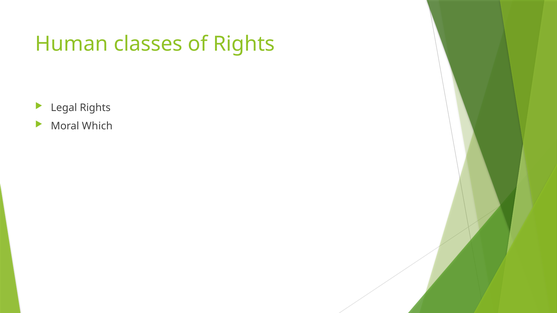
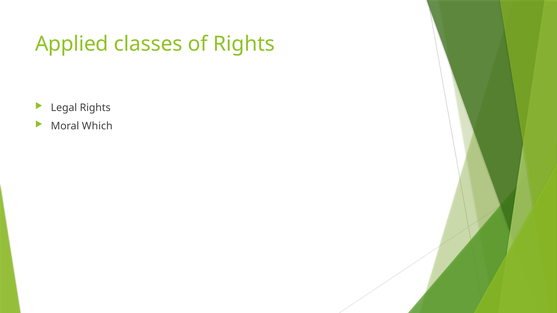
Human: Human -> Applied
